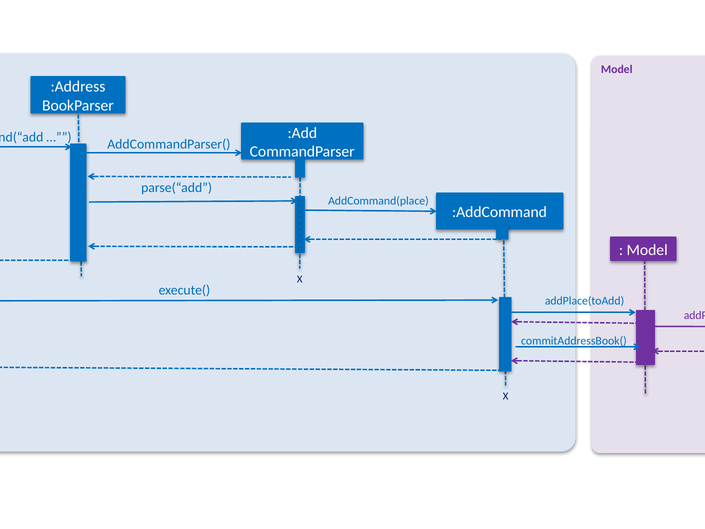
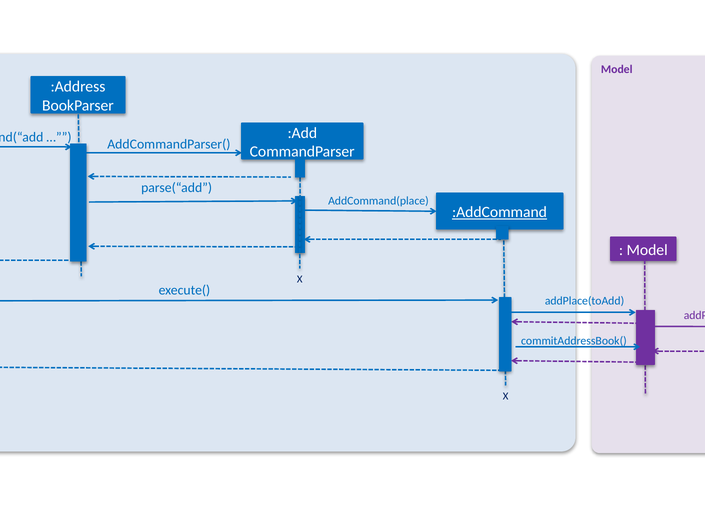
:AddCommand underline: none -> present
